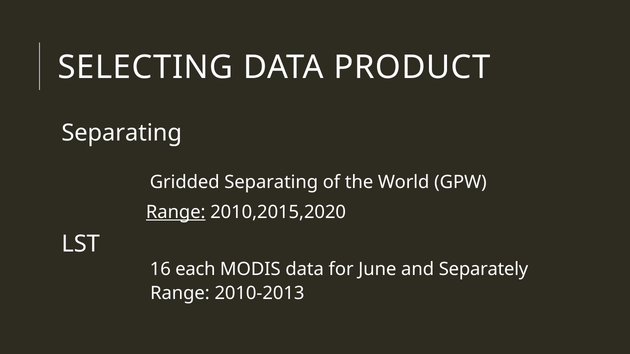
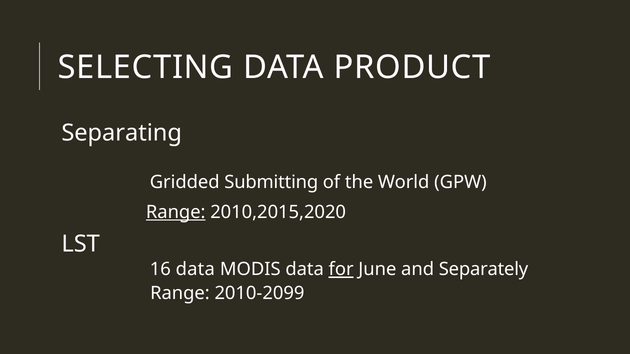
Gridded Separating: Separating -> Submitting
16 each: each -> data
for underline: none -> present
2010-2013: 2010-2013 -> 2010-2099
